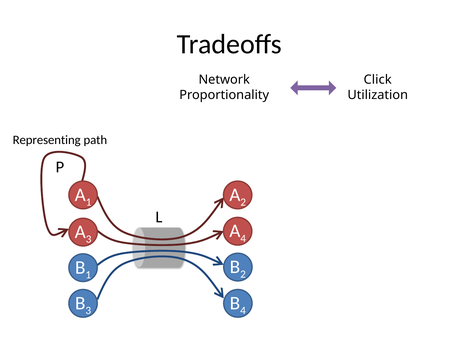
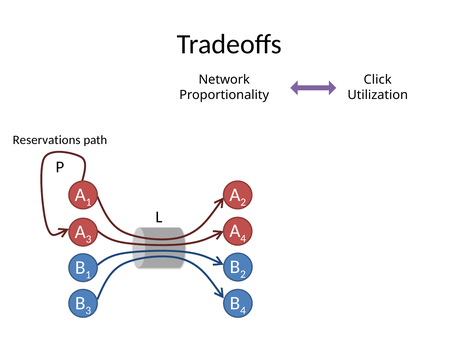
Representing: Representing -> Reservations
